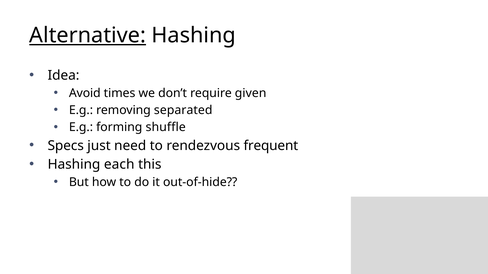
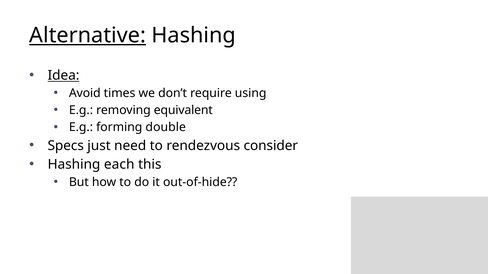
Idea underline: none -> present
given: given -> using
separated: separated -> equivalent
shuffle: shuffle -> double
frequent: frequent -> consider
